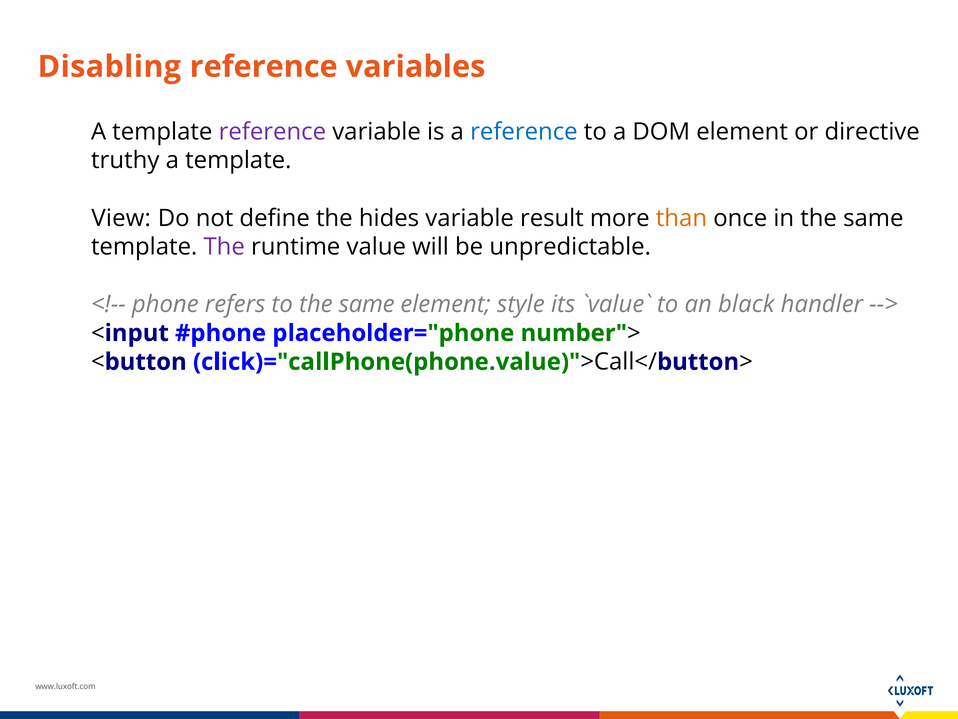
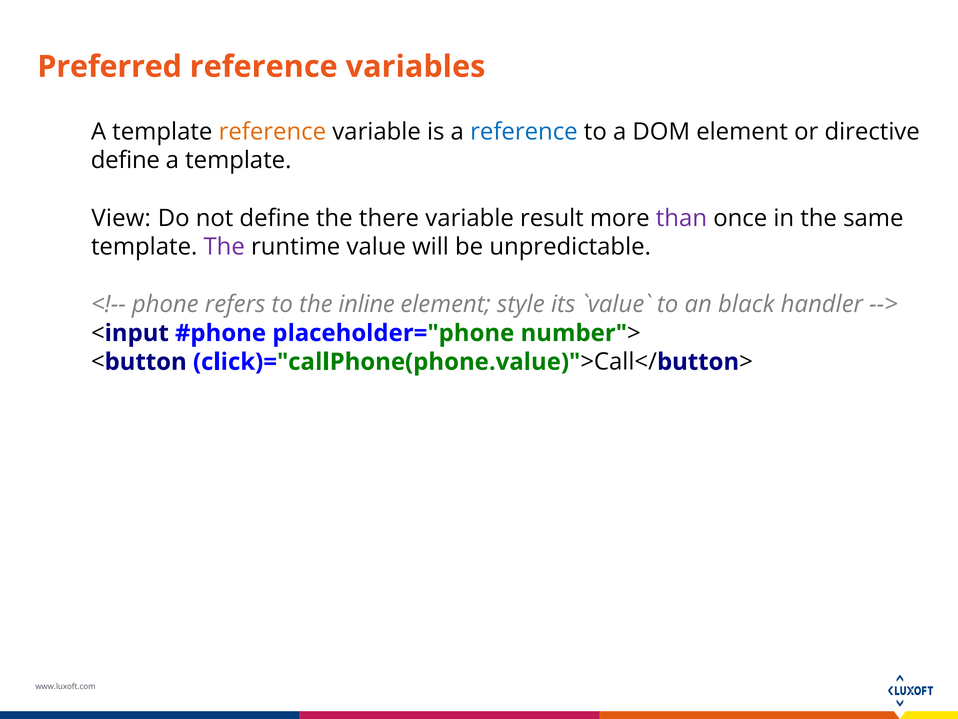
Disabling: Disabling -> Preferred
reference at (272, 132) colour: purple -> orange
truthy at (125, 160): truthy -> define
hides: hides -> there
than colour: orange -> purple
to the same: same -> inline
